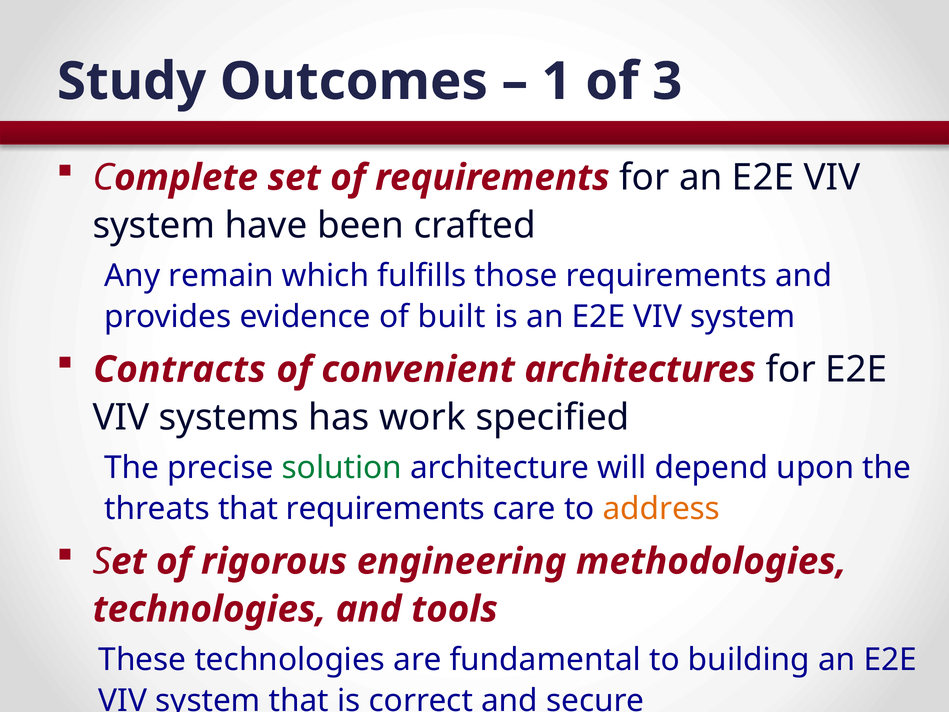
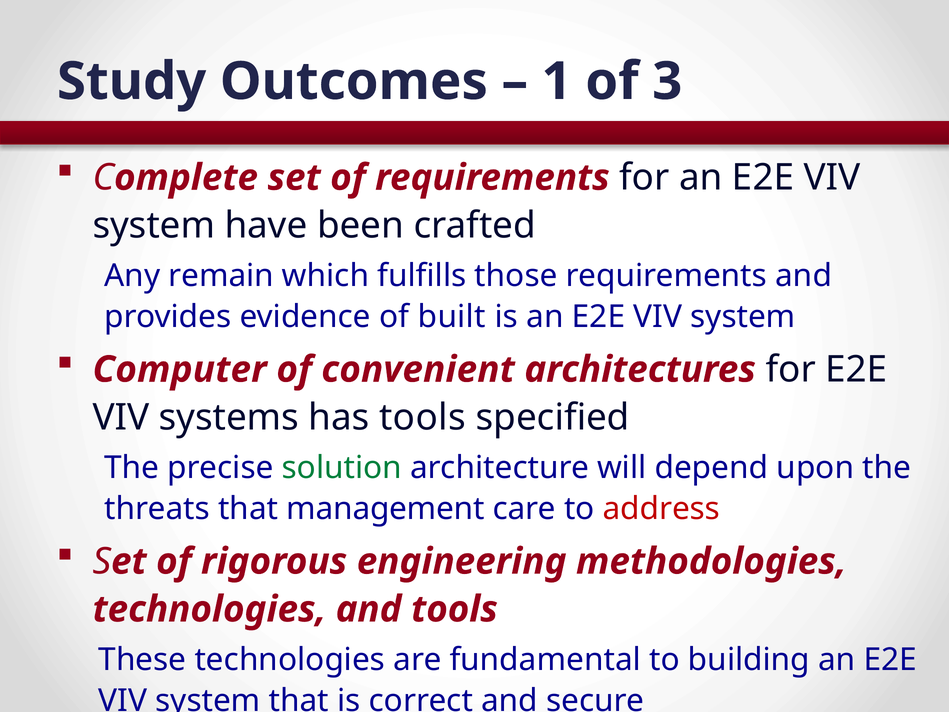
Contracts: Contracts -> Computer
has work: work -> tools
that requirements: requirements -> management
address colour: orange -> red
